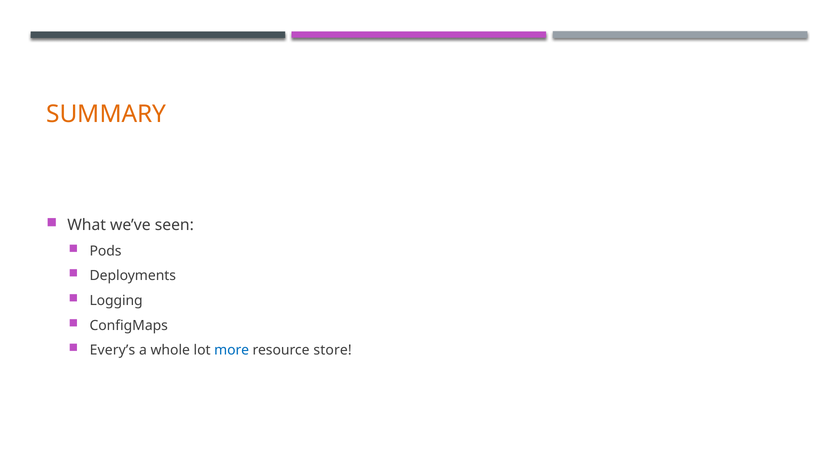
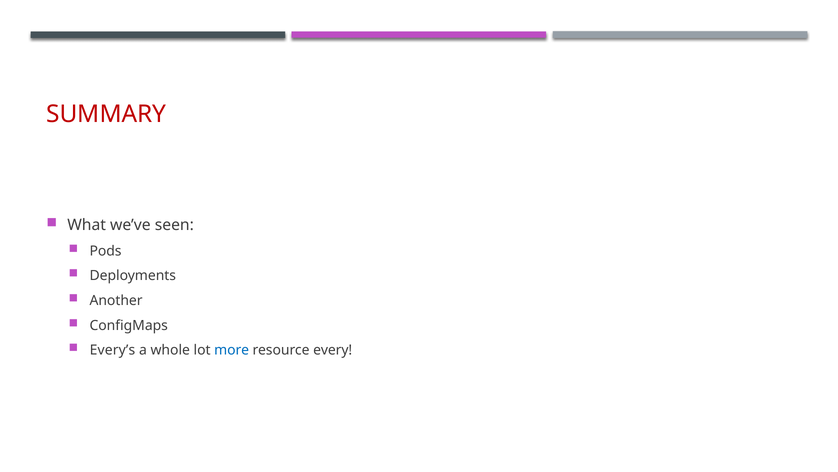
SUMMARY colour: orange -> red
Logging: Logging -> Another
store: store -> every
